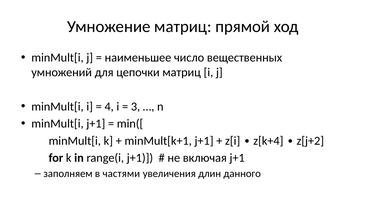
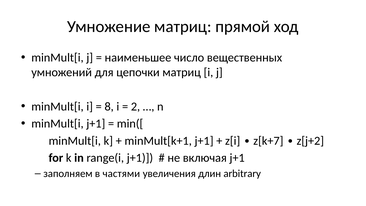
4: 4 -> 8
3: 3 -> 2
z[k+4: z[k+4 -> z[k+7
данного: данного -> arbitrary
